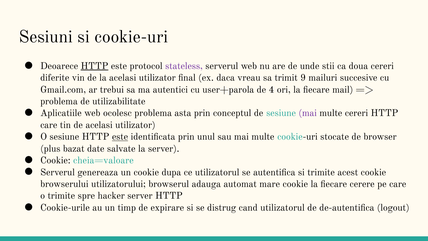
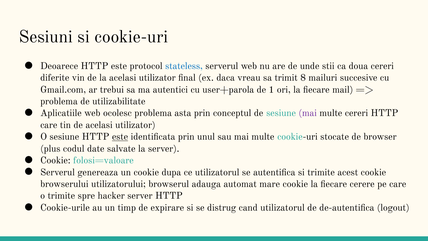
HTTP at (94, 66) underline: present -> none
stateless colour: purple -> blue
9: 9 -> 8
4: 4 -> 1
bazat: bazat -> codul
cheia=valoare: cheia=valoare -> folosi=valoare
